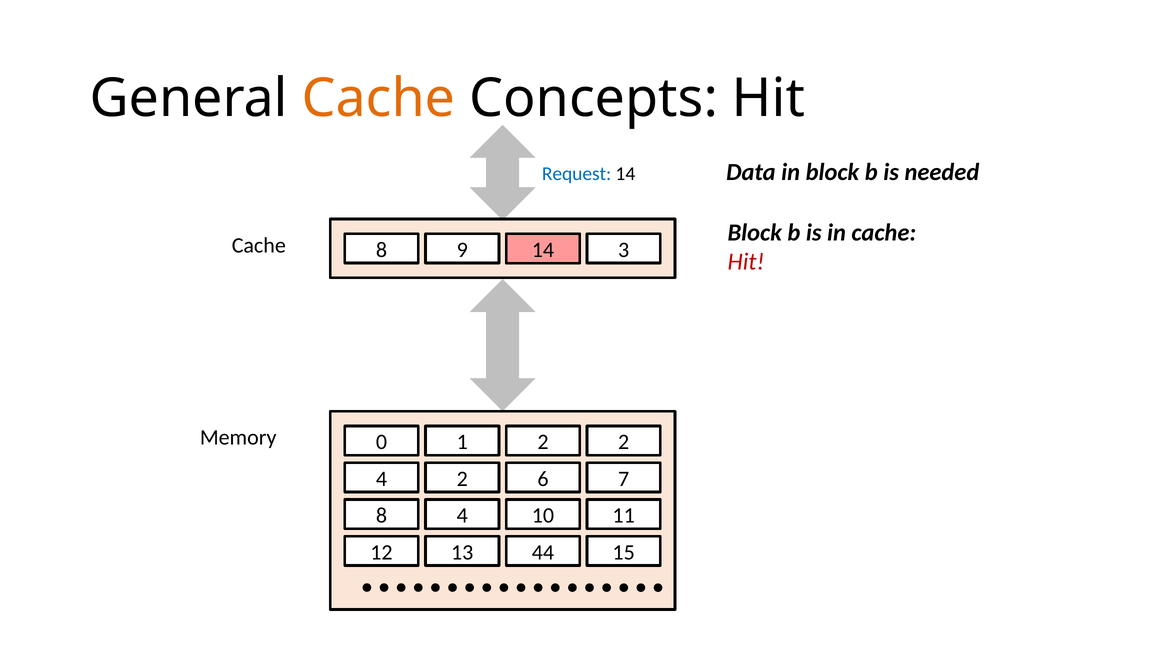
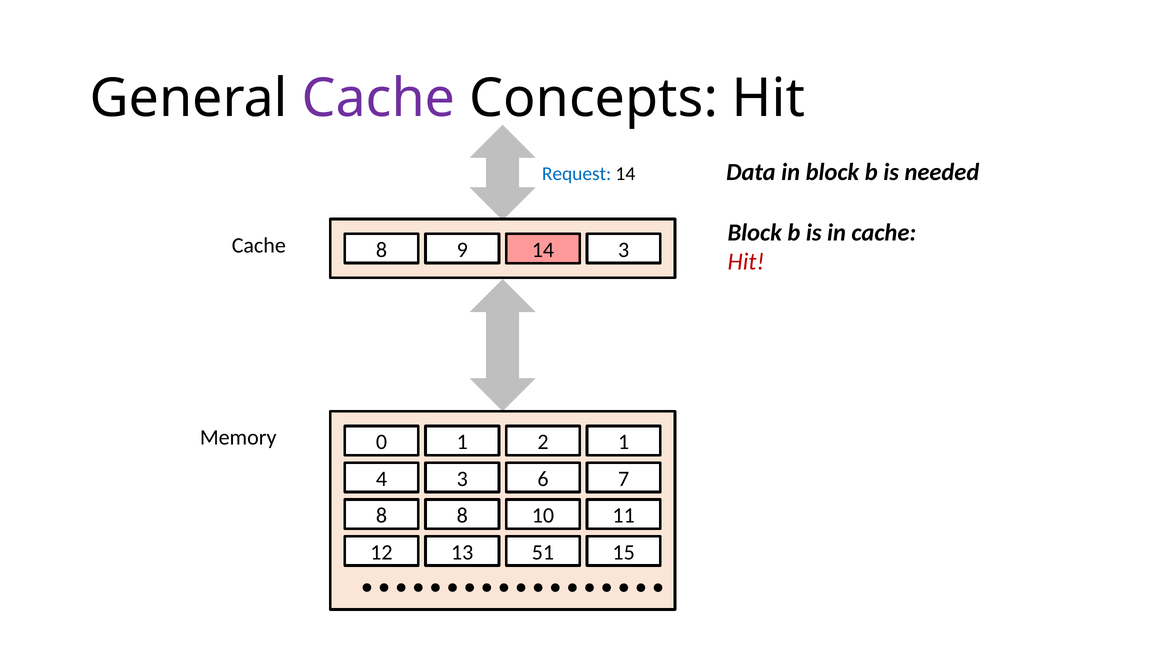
Cache at (379, 99) colour: orange -> purple
2 2: 2 -> 1
4 2: 2 -> 3
8 4: 4 -> 8
44: 44 -> 51
